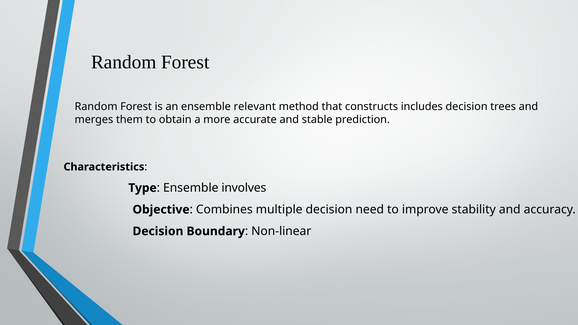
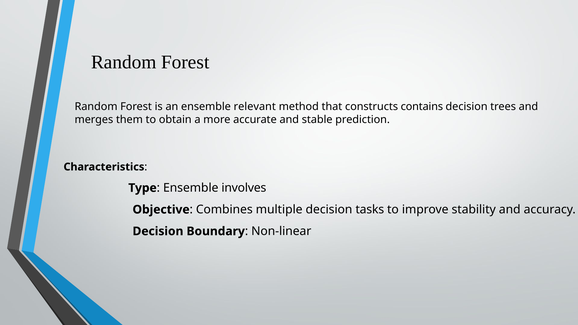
includes: includes -> contains
need: need -> tasks
